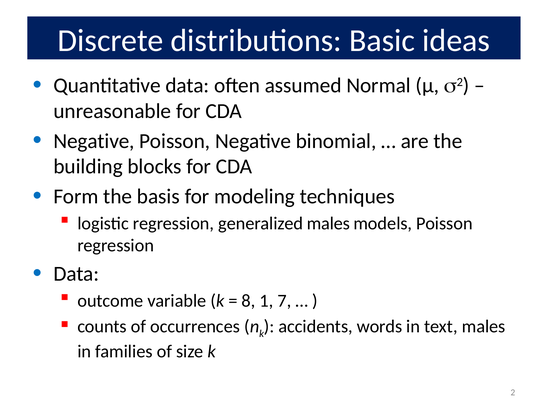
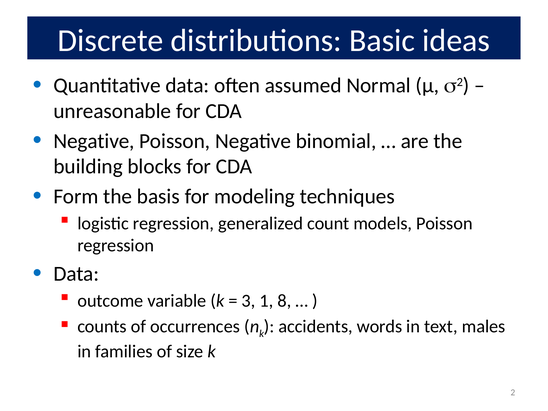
generalized males: males -> count
8: 8 -> 3
7: 7 -> 8
